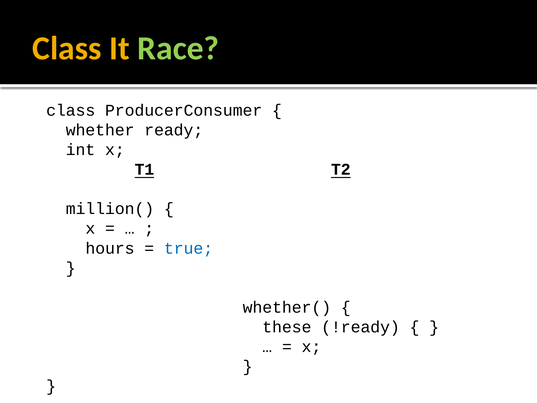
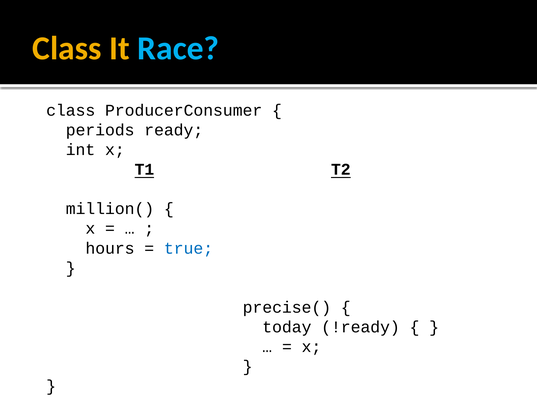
Race colour: light green -> light blue
whether: whether -> periods
whether(: whether( -> precise(
these: these -> today
